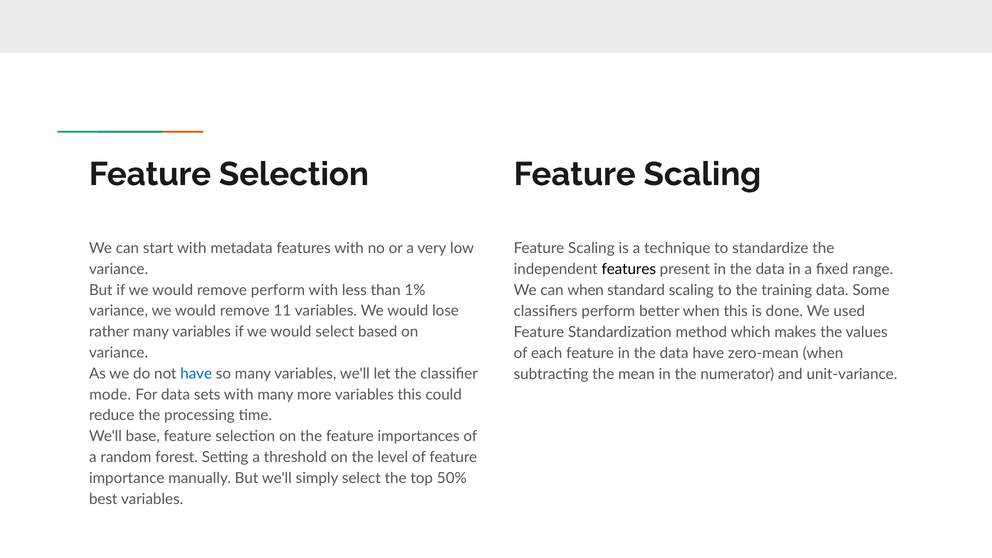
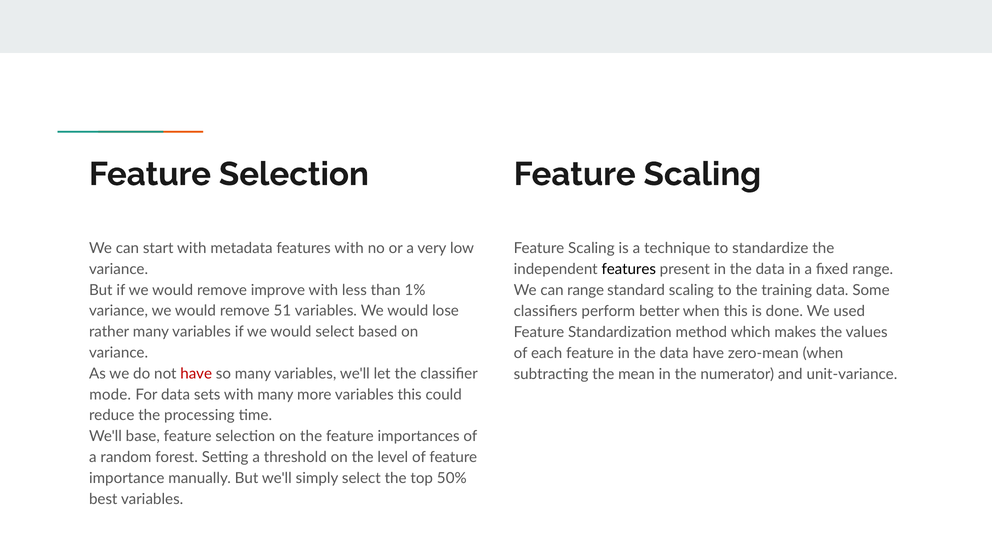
remove perform: perform -> improve
can when: when -> range
11: 11 -> 51
have at (196, 374) colour: blue -> red
